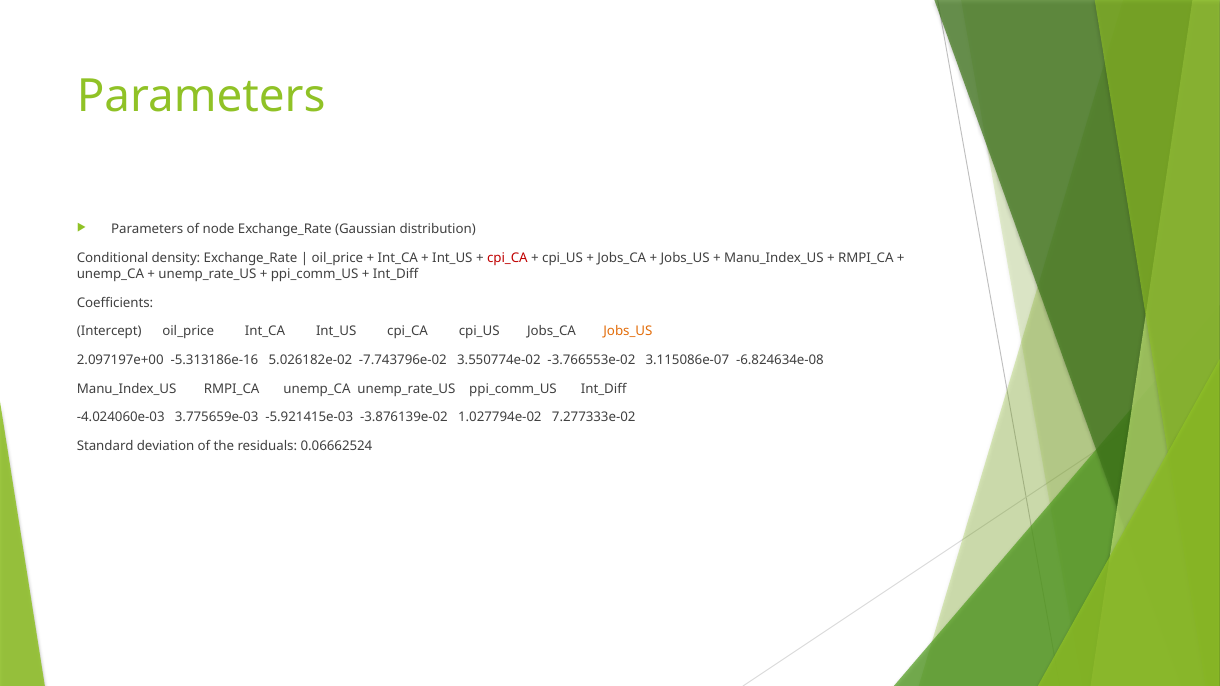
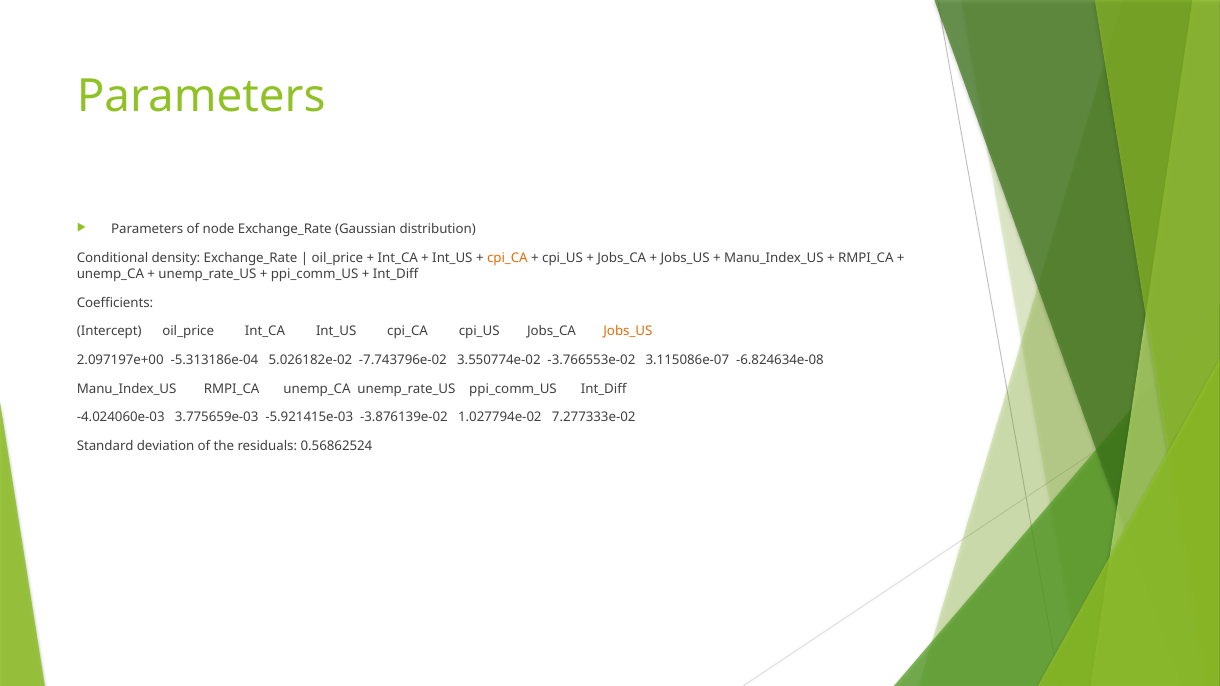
cpi_CA at (507, 258) colour: red -> orange
-5.313186e-16: -5.313186e-16 -> -5.313186e-04
0.06662524: 0.06662524 -> 0.56862524
